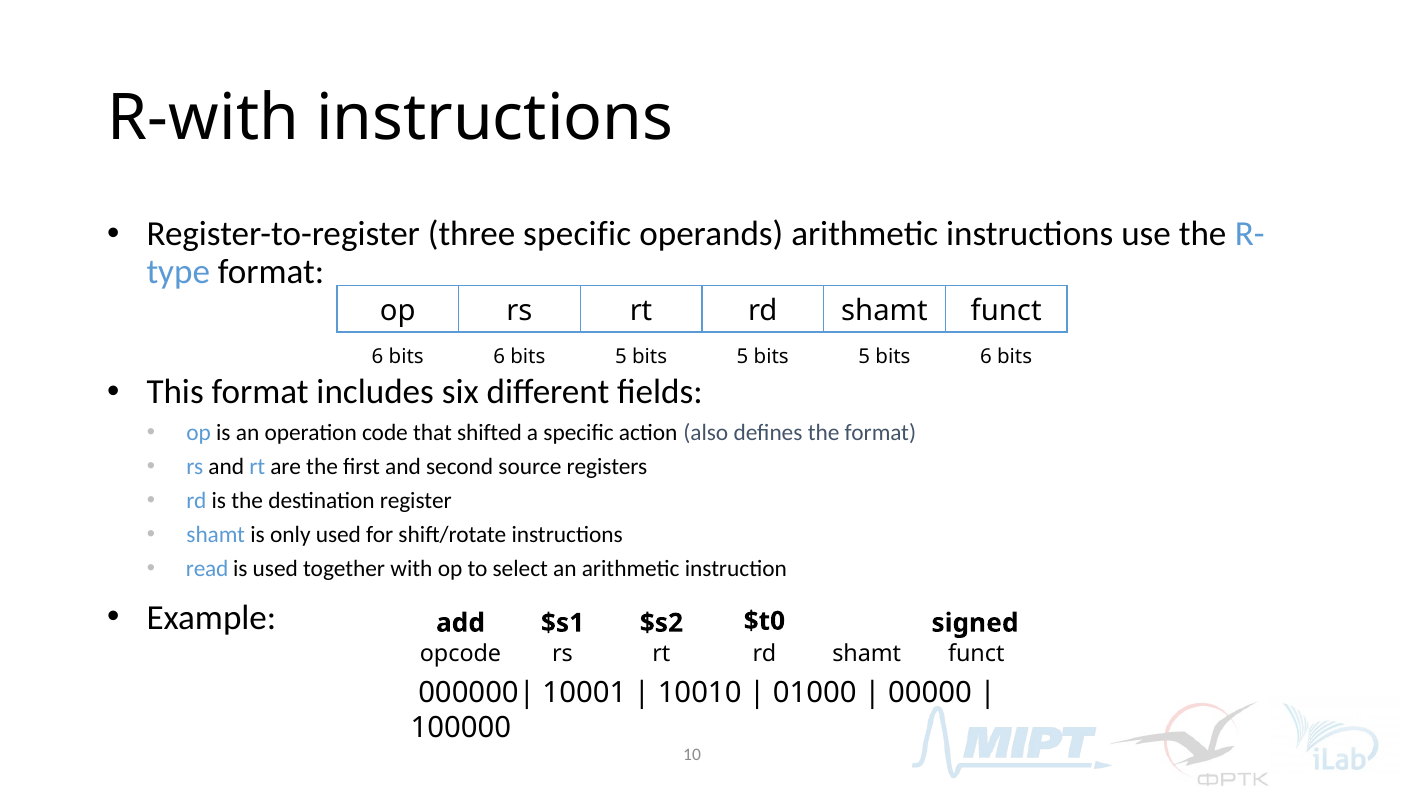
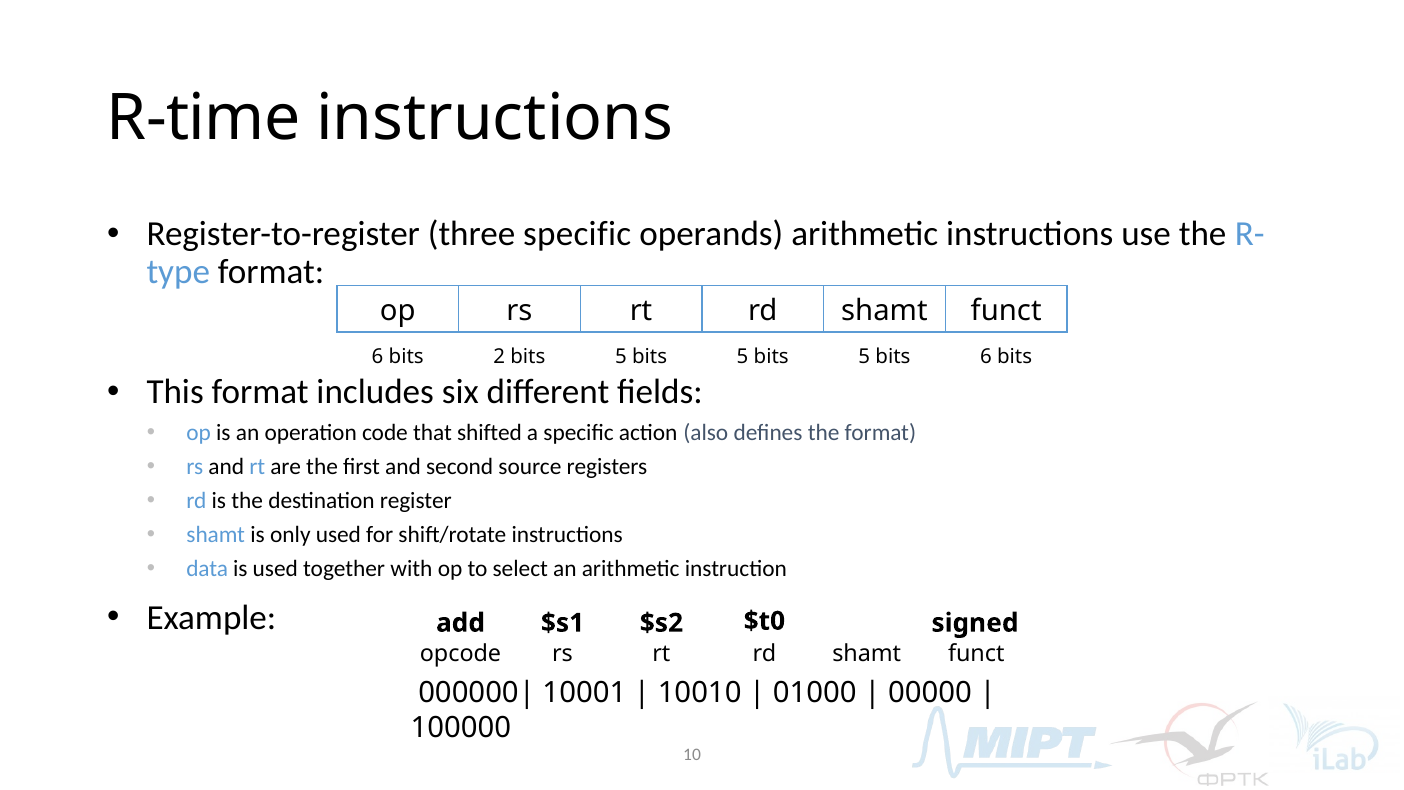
R-with: R-with -> R-time
6 bits 6: 6 -> 2
read: read -> data
